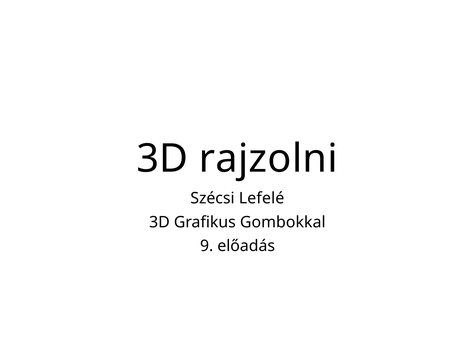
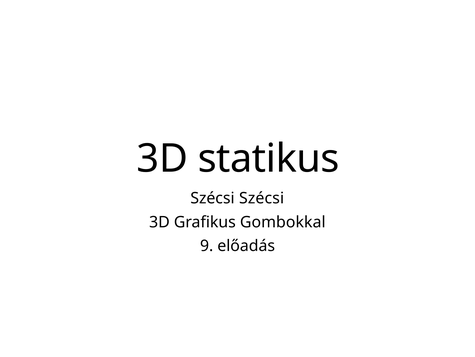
rajzolni: rajzolni -> statikus
Szécsi Lefelé: Lefelé -> Szécsi
